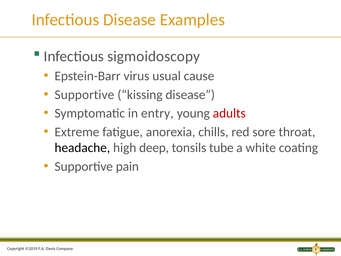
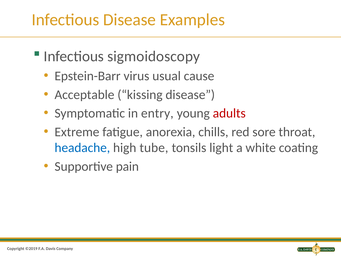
Supportive at (84, 95): Supportive -> Acceptable
headache colour: black -> blue
deep: deep -> tube
tube: tube -> light
